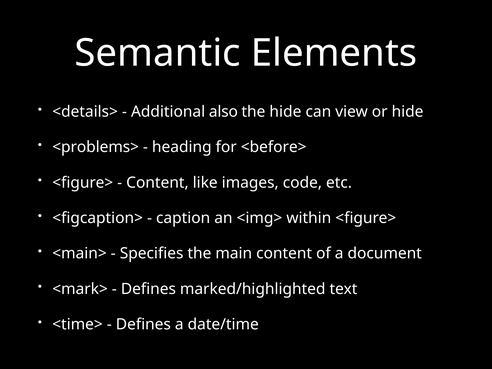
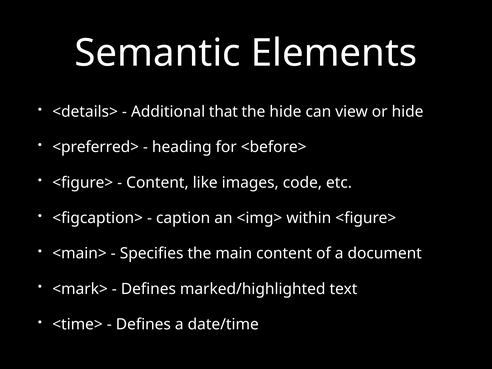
also: also -> that
<problems>: <problems> -> <preferred>
